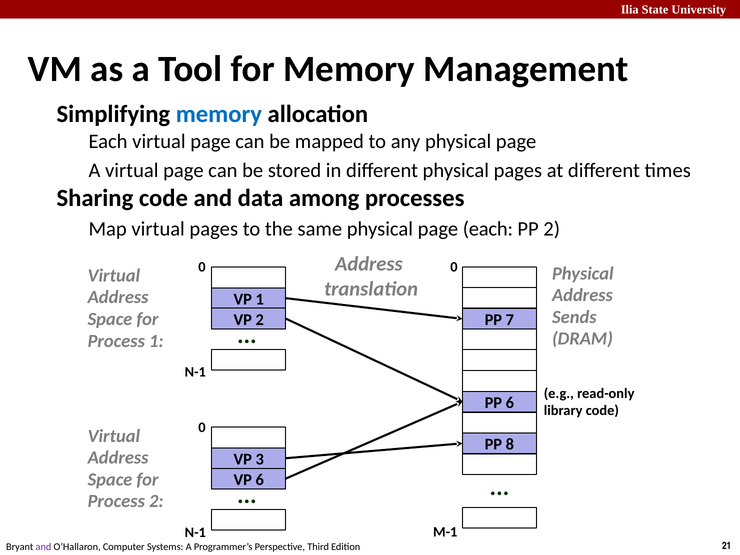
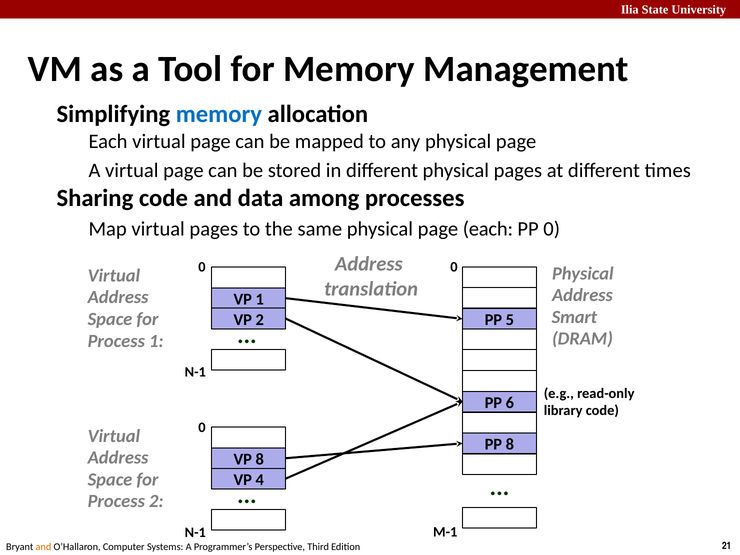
PP 2: 2 -> 0
Sends: Sends -> Smart
7: 7 -> 5
VP 3: 3 -> 8
VP 6: 6 -> 4
and at (43, 547) colour: purple -> orange
